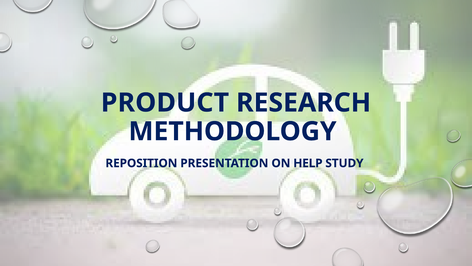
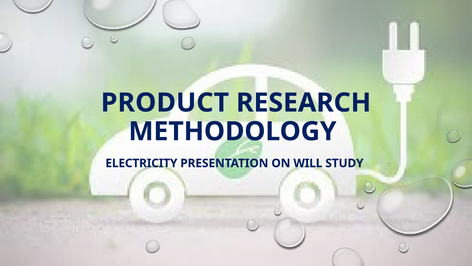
REPOSITION: REPOSITION -> ELECTRICITY
HELP: HELP -> WILL
